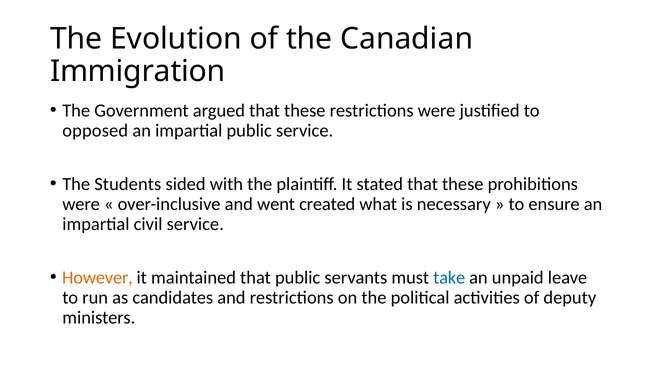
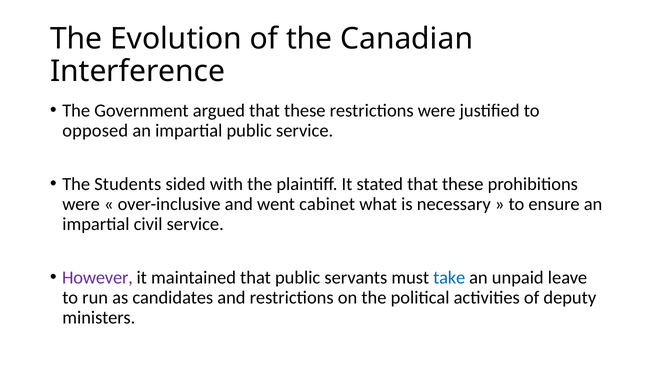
Immigration: Immigration -> Interference
created: created -> cabinet
However colour: orange -> purple
